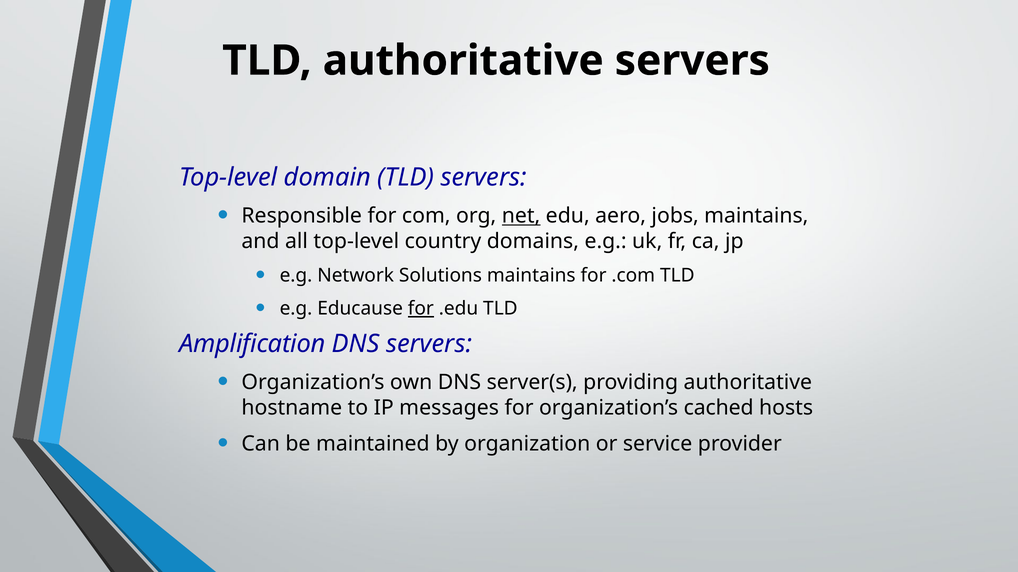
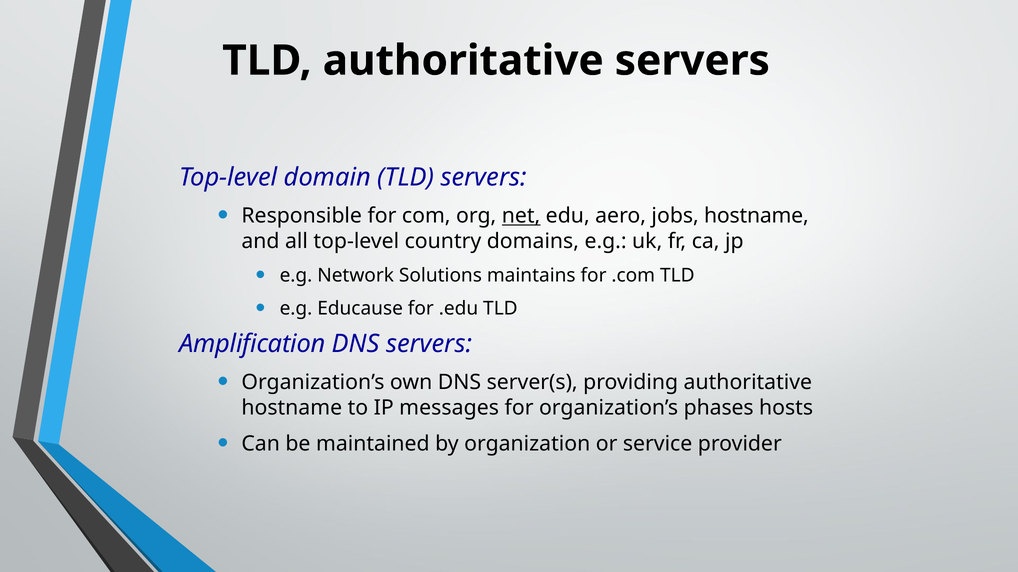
jobs maintains: maintains -> hostname
for at (421, 309) underline: present -> none
cached: cached -> phases
